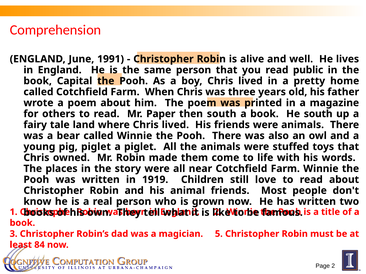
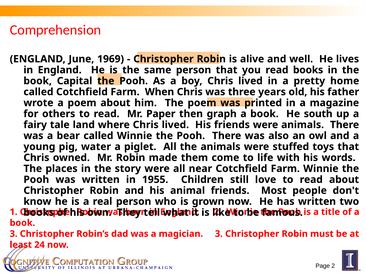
1991: 1991 -> 1969
read public: public -> books
then south: south -> graph
pig piglet: piglet -> water
1919: 1919 -> 1955
magician 5: 5 -> 3
84: 84 -> 24
